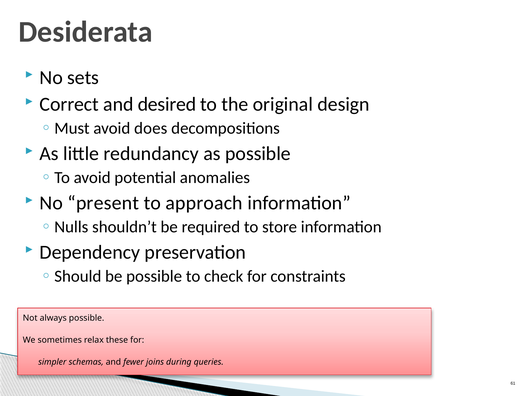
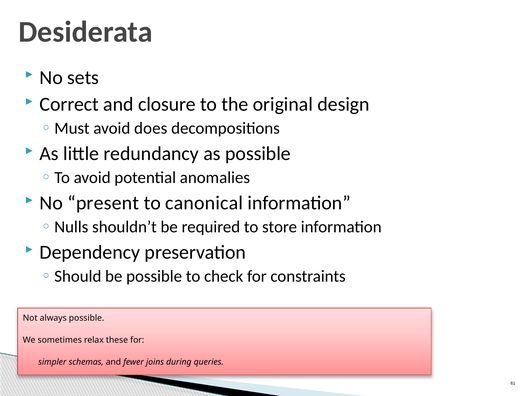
desired: desired -> closure
approach: approach -> canonical
